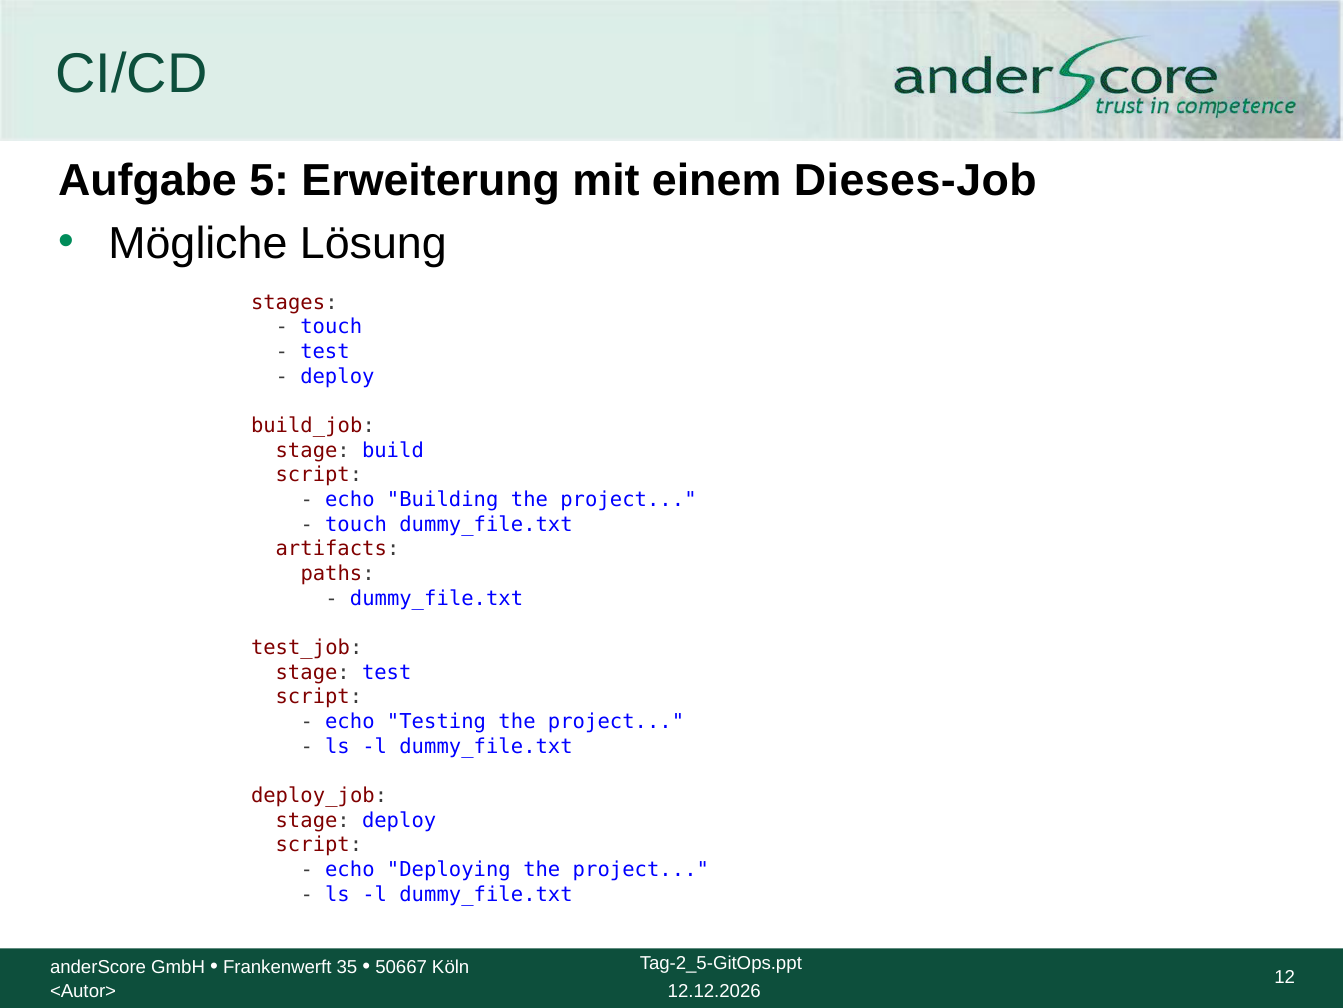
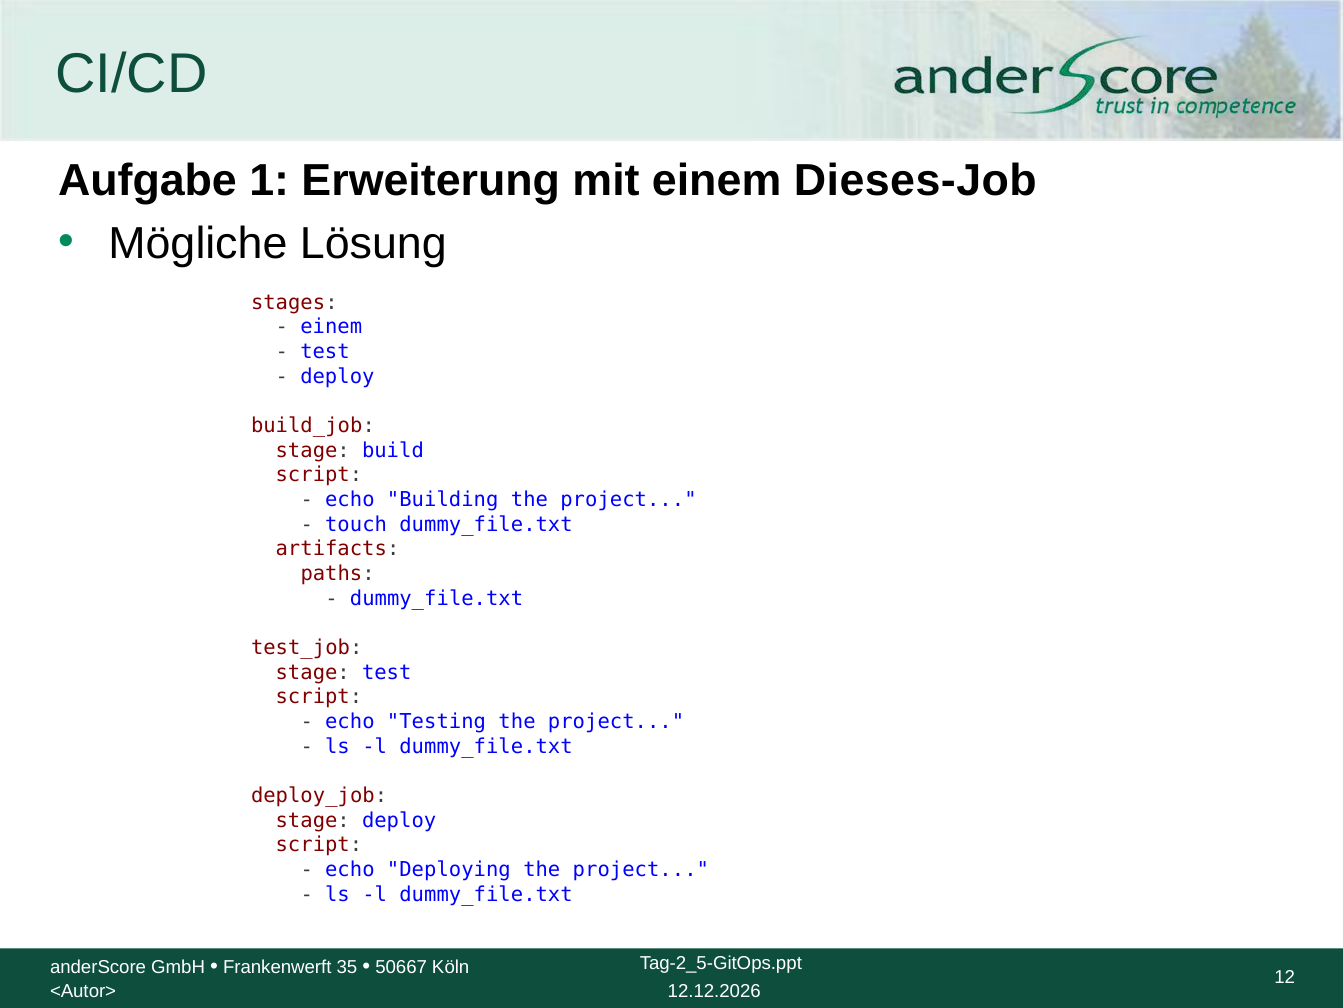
5: 5 -> 1
touch at (331, 327): touch -> einem
